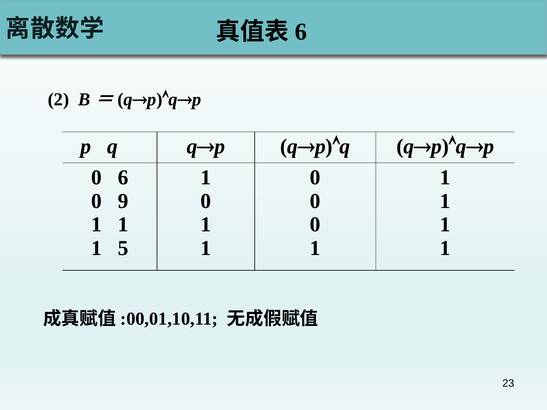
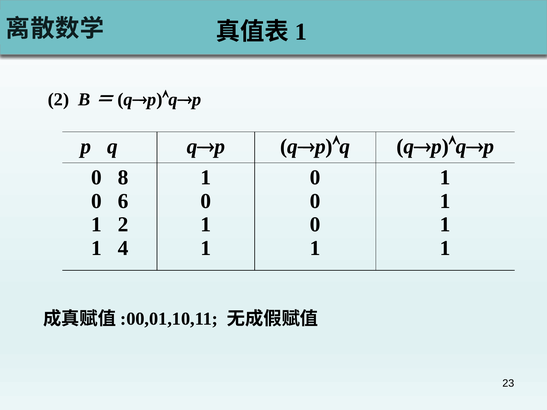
6 at (301, 32): 6 -> 1
0 6: 6 -> 8
9: 9 -> 6
1 at (123, 225): 1 -> 2
5: 5 -> 4
